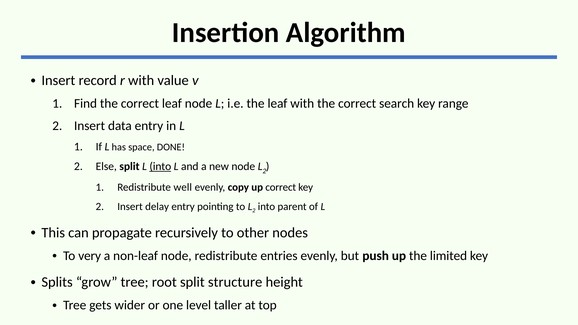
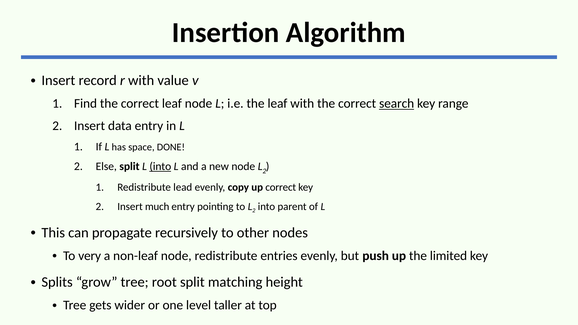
search underline: none -> present
well: well -> lead
delay: delay -> much
structure: structure -> matching
